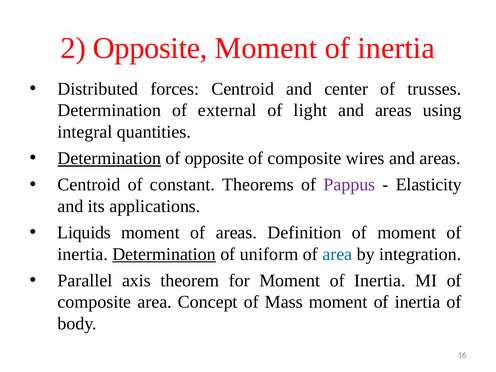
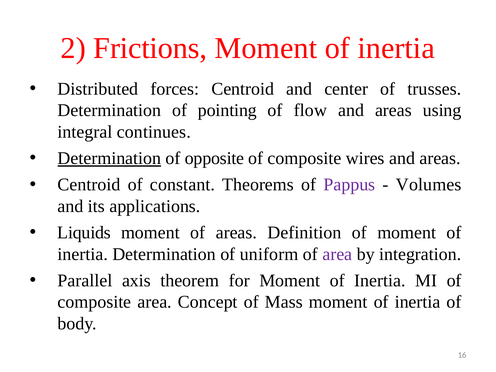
2 Opposite: Opposite -> Frictions
external: external -> pointing
light: light -> flow
quantities: quantities -> continues
Elasticity: Elasticity -> Volumes
Determination at (164, 254) underline: present -> none
area at (337, 254) colour: blue -> purple
